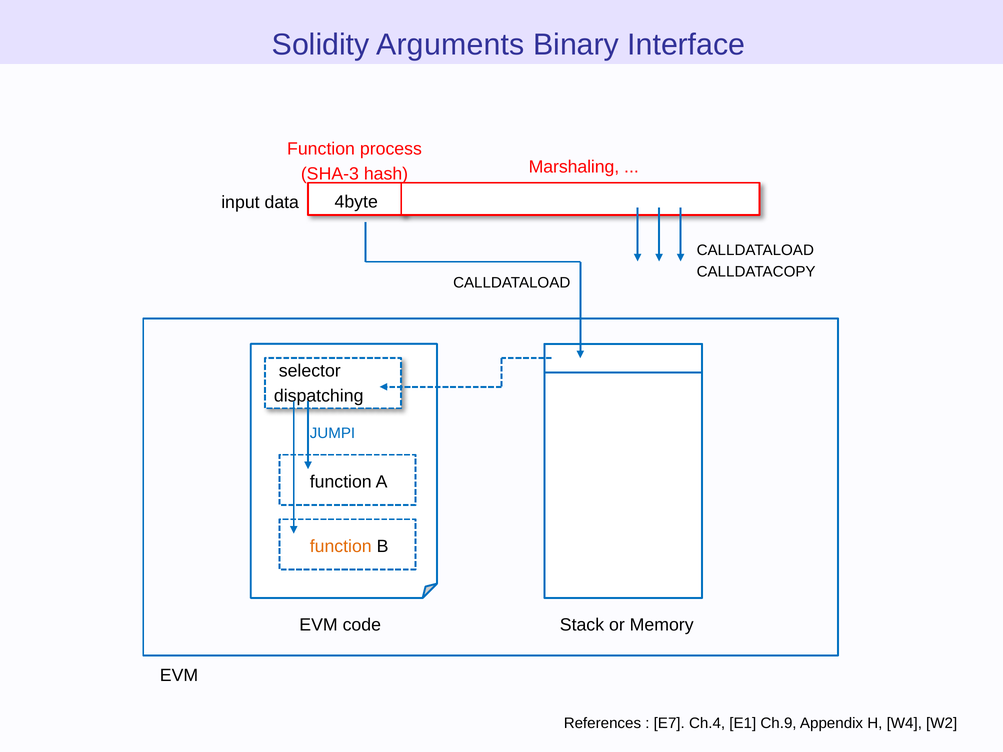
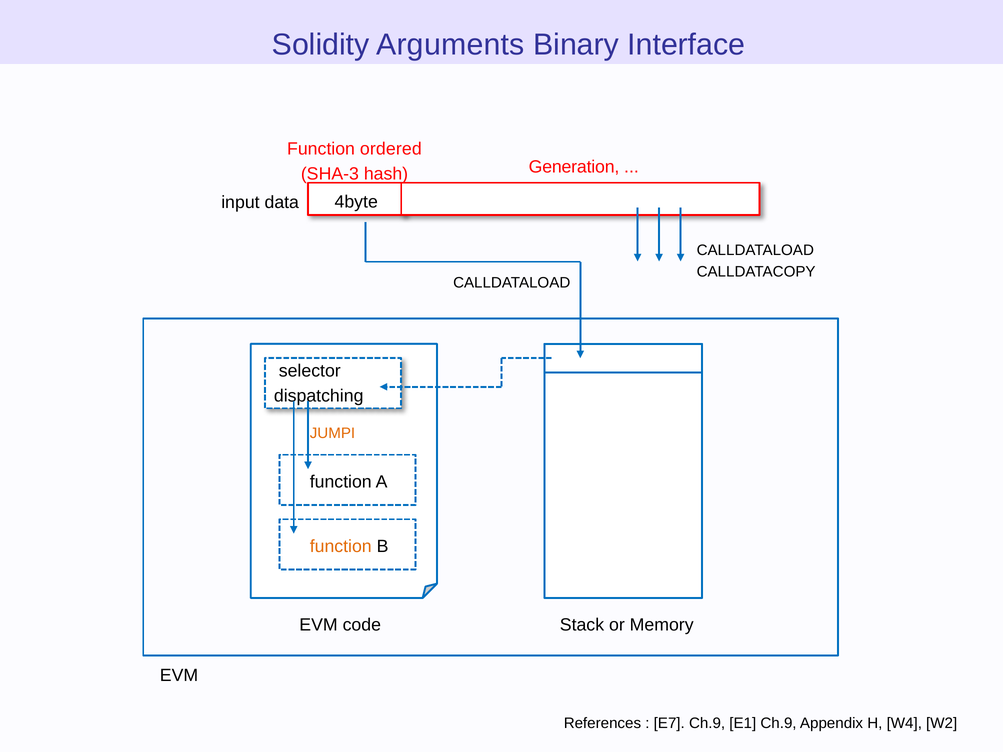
process: process -> ordered
Marshaling: Marshaling -> Generation
JUMPI colour: blue -> orange
E7 Ch.4: Ch.4 -> Ch.9
